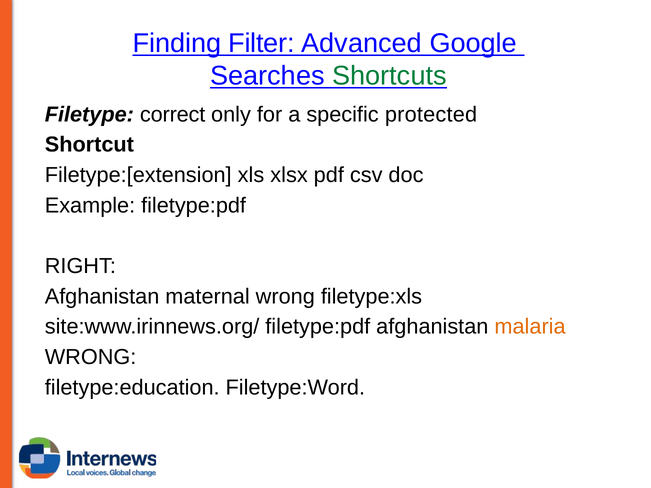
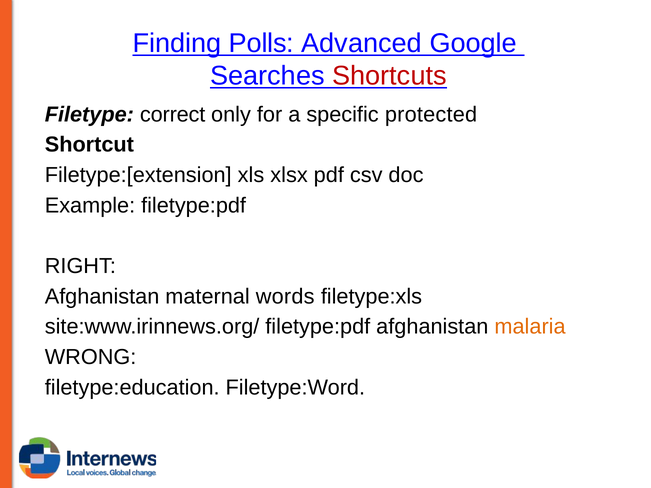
Filter: Filter -> Polls
Shortcuts colour: green -> red
maternal wrong: wrong -> words
